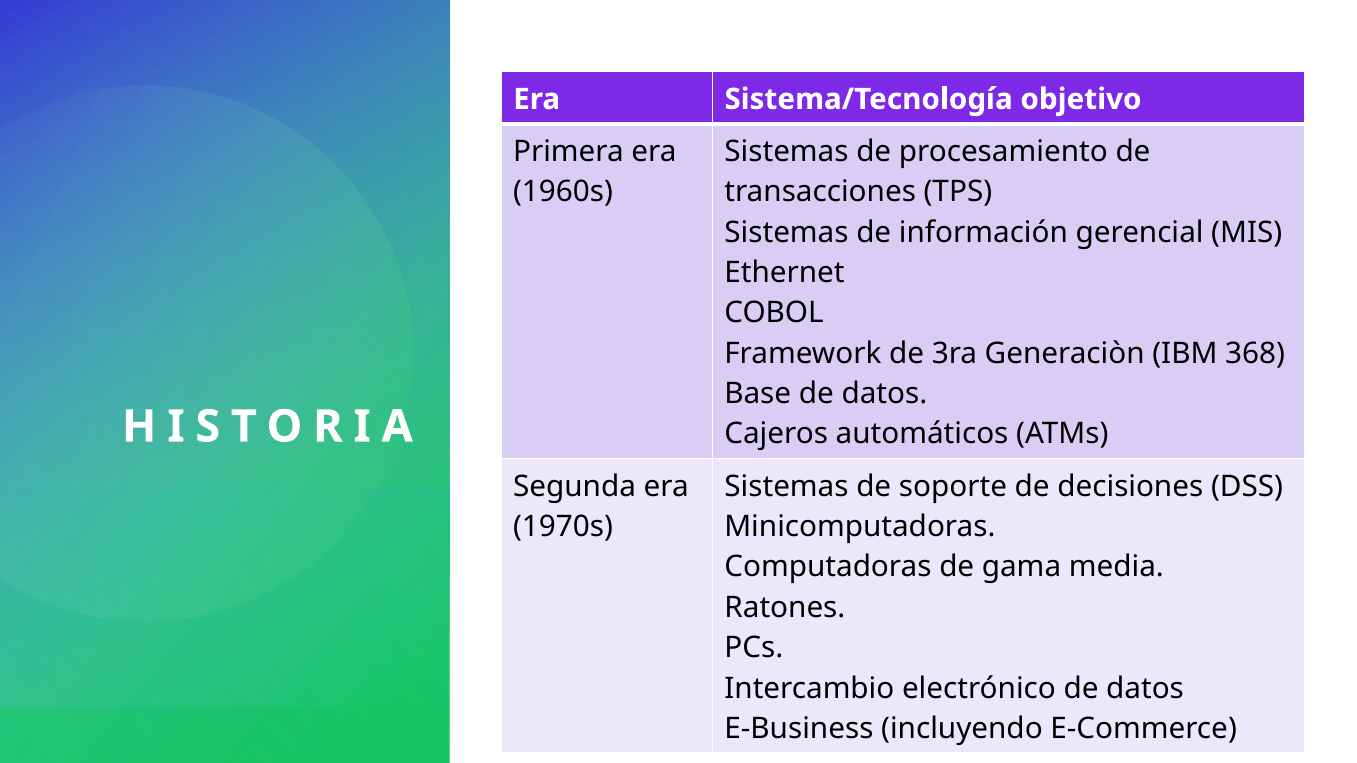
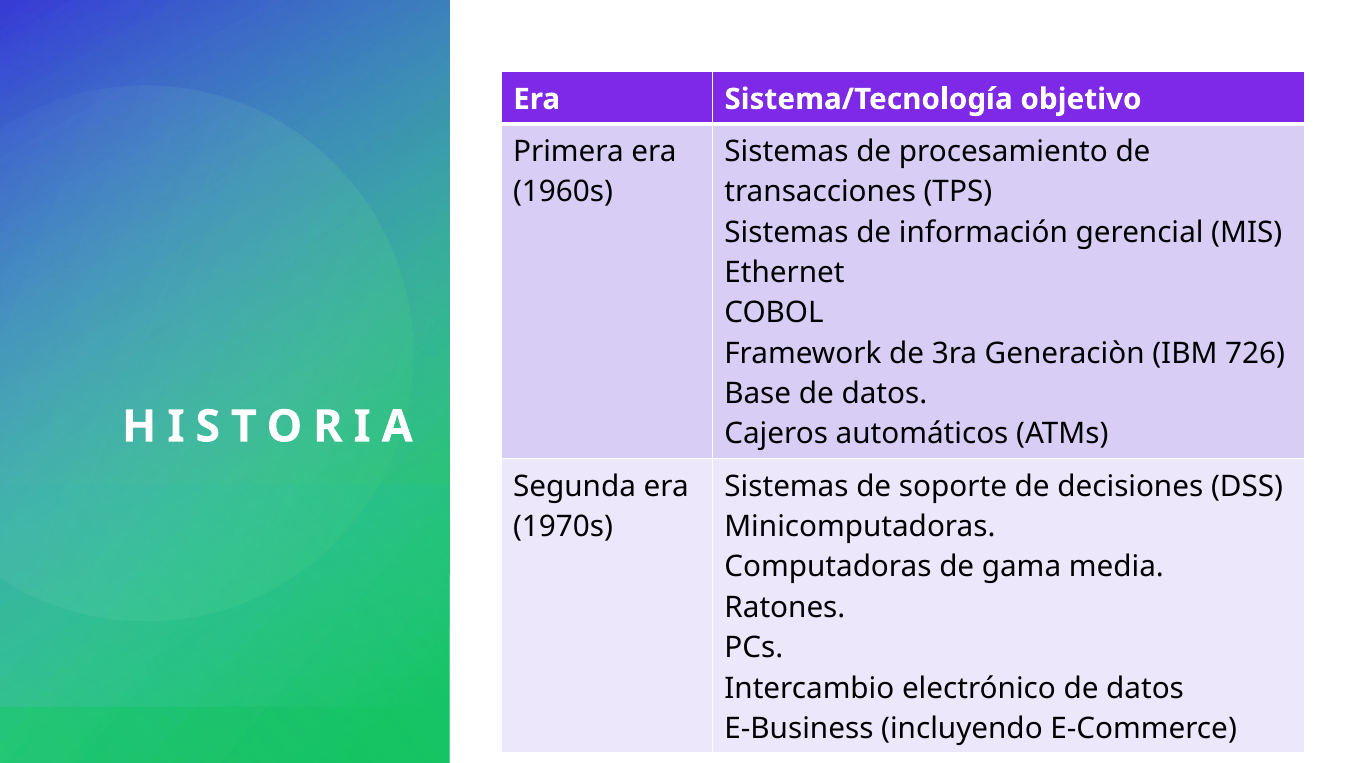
368: 368 -> 726
